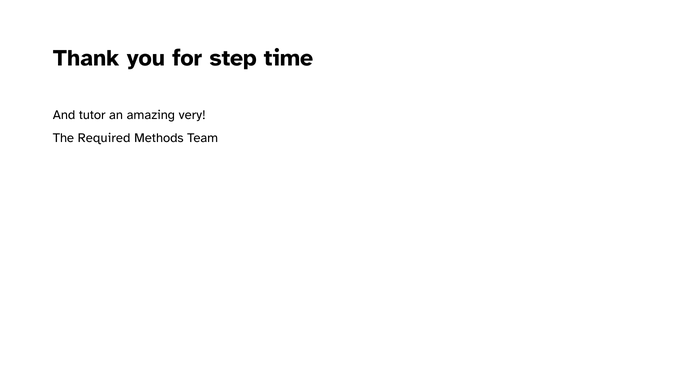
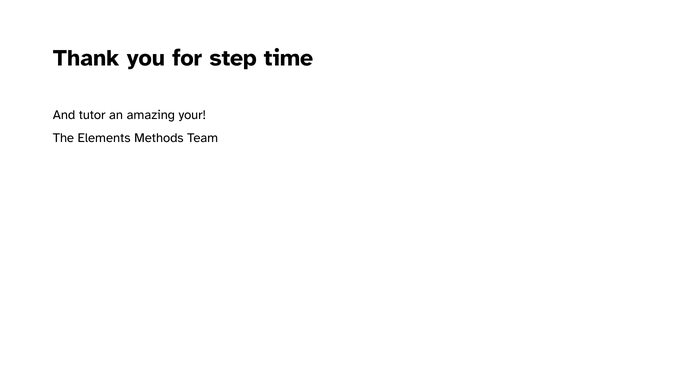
very: very -> your
Required: Required -> Elements
